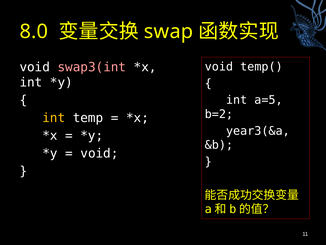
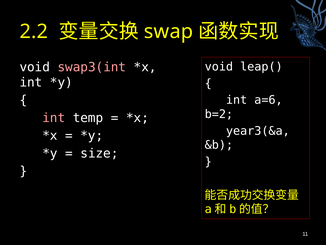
8.0: 8.0 -> 2.2
temp(: temp( -> leap(
a=5: a=5 -> a=6
int at (54, 118) colour: yellow -> pink
void at (99, 153): void -> size
